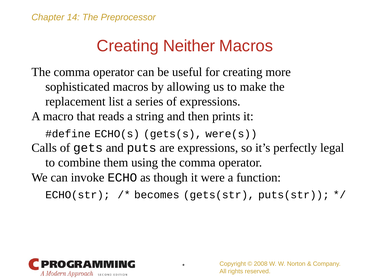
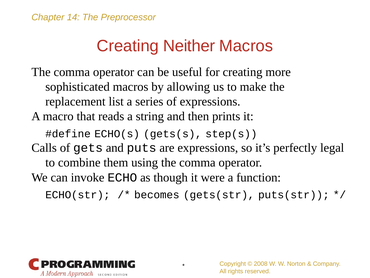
were(s: were(s -> step(s
